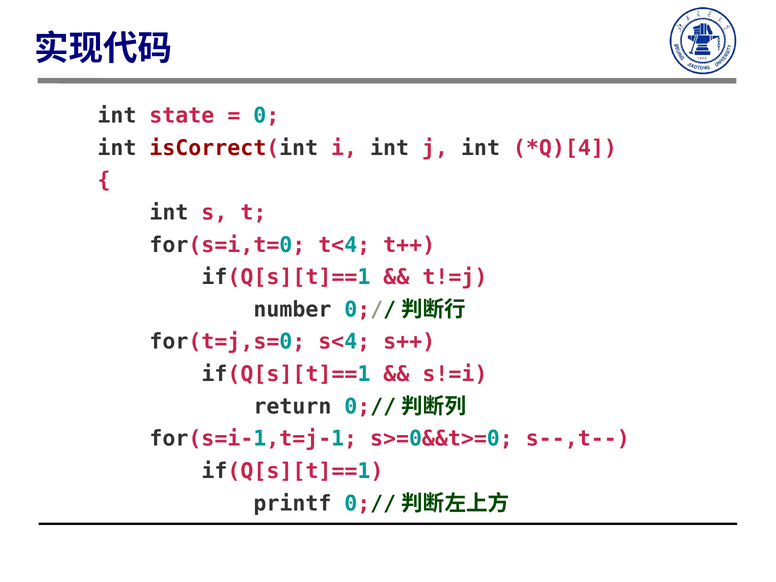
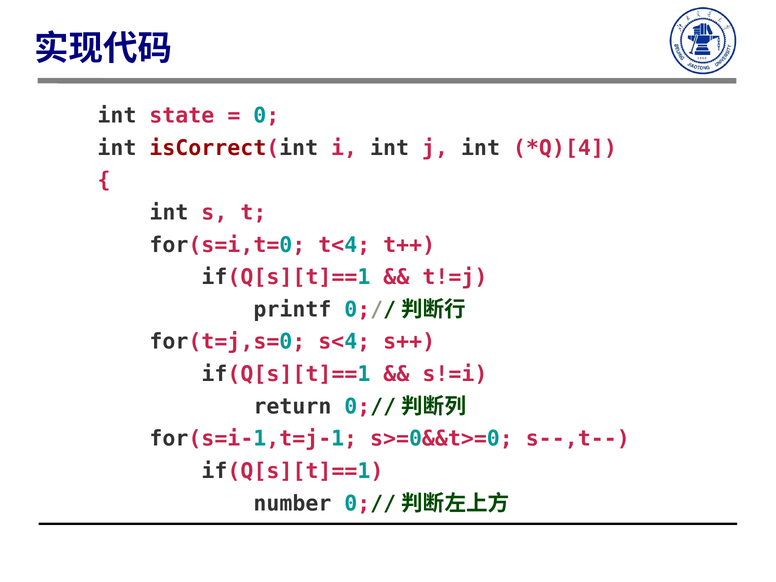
number: number -> printf
printf: printf -> number
